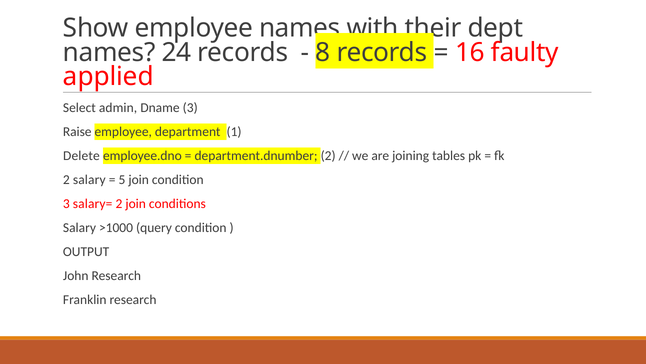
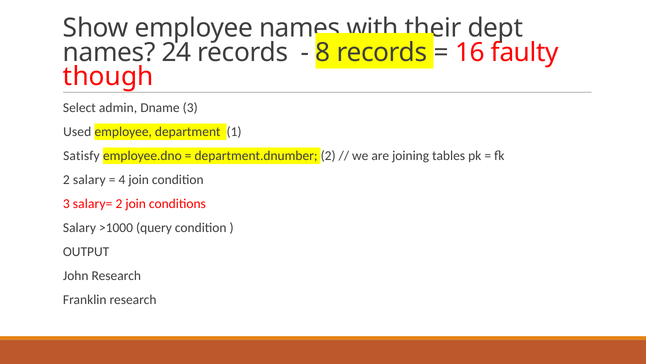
applied: applied -> though
Raise: Raise -> Used
Delete: Delete -> Satisfy
5: 5 -> 4
